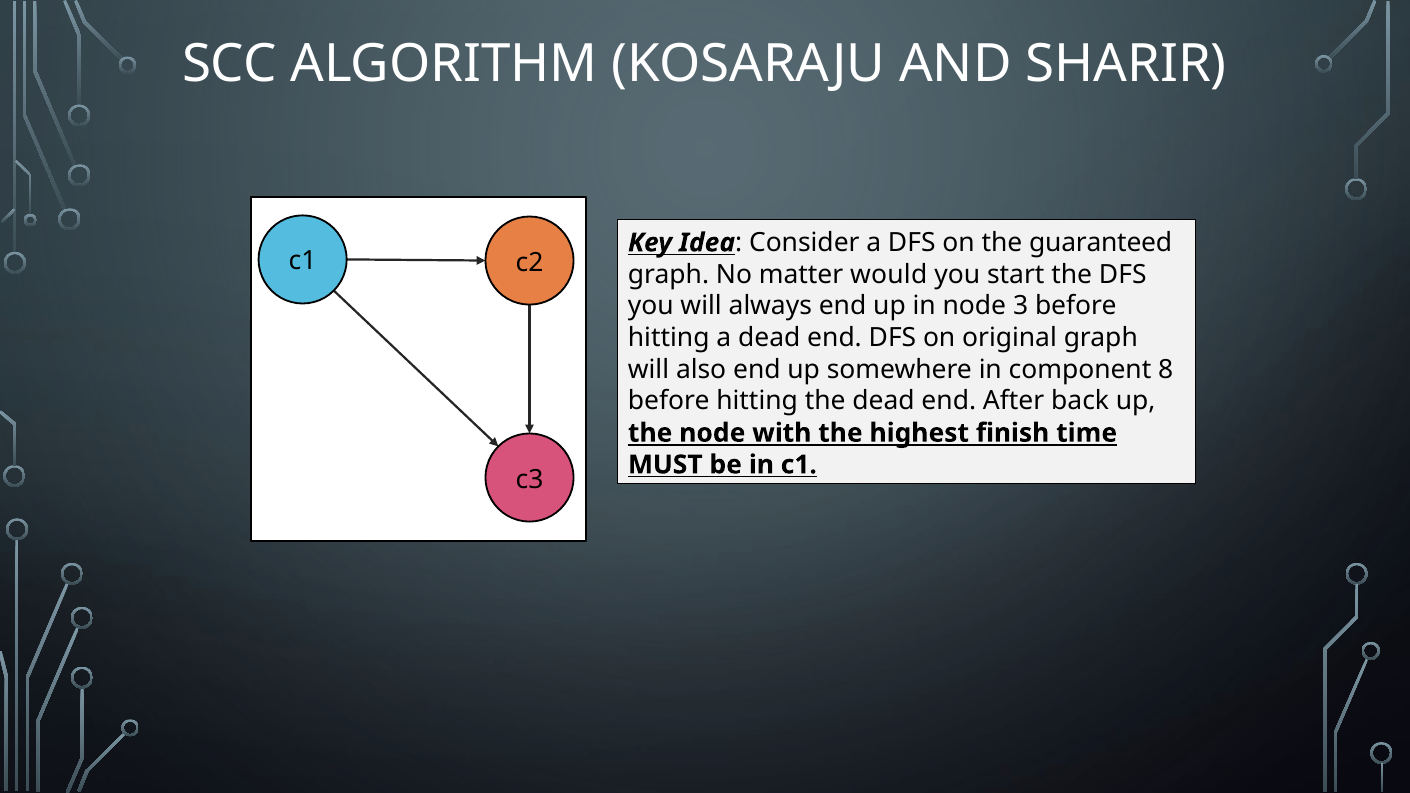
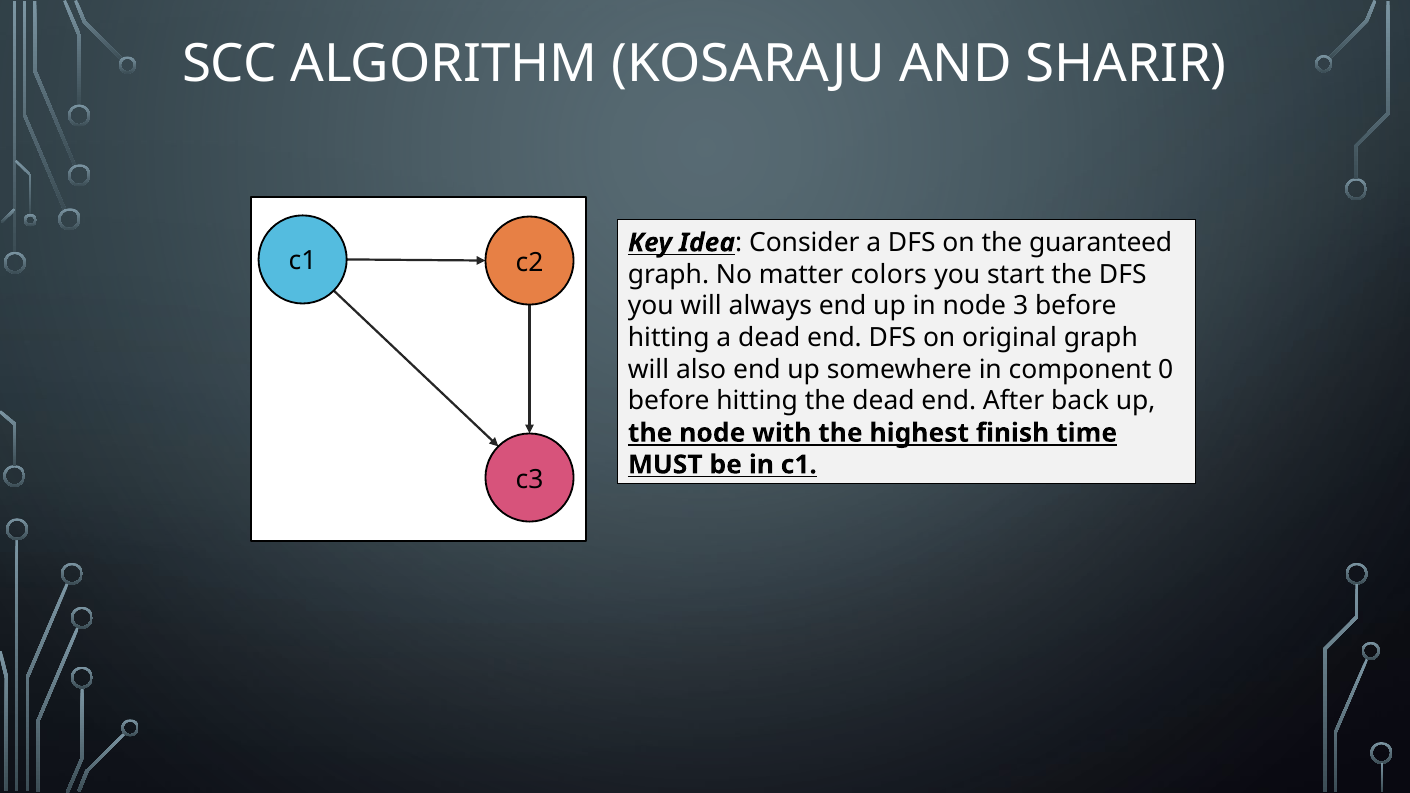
would: would -> colors
8: 8 -> 0
